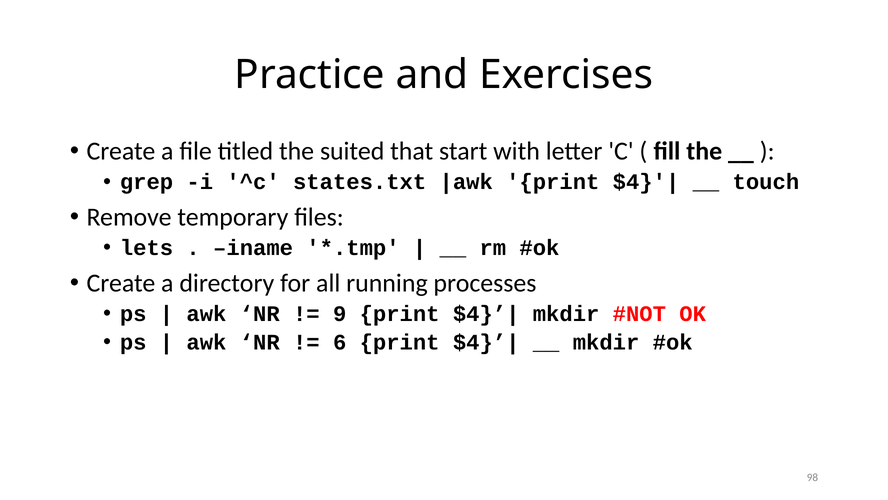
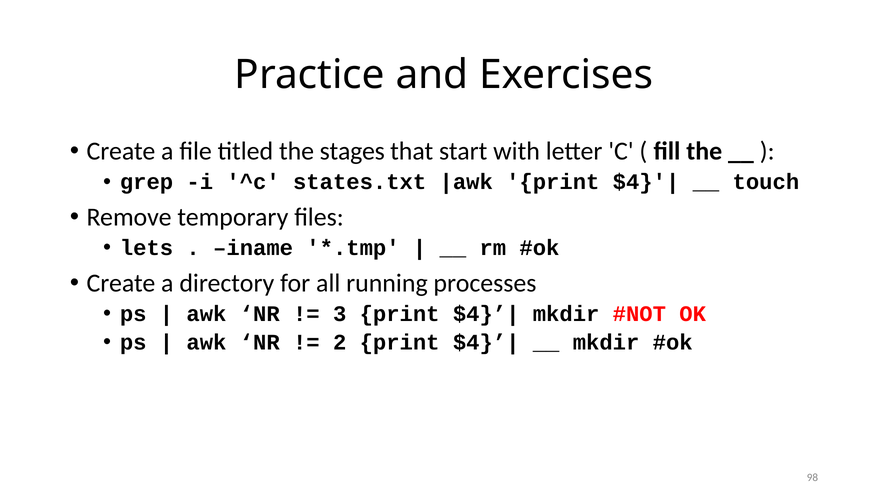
suited: suited -> stages
9: 9 -> 3
6: 6 -> 2
